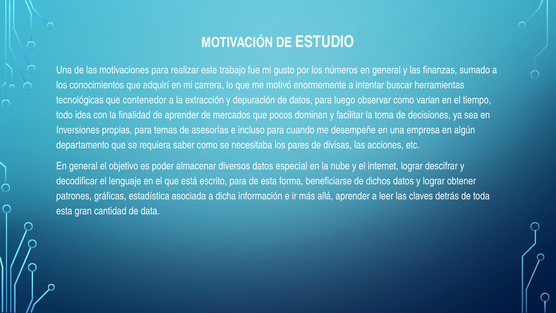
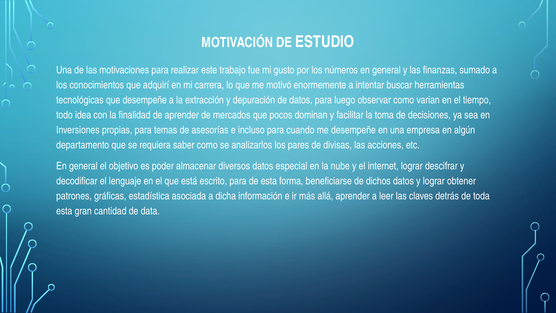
que contenedor: contenedor -> desempeñe
necesitaba: necesitaba -> analizarlos
